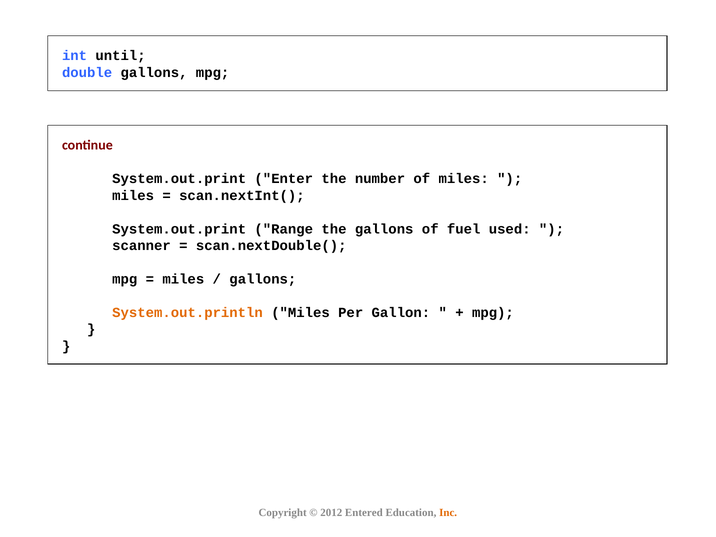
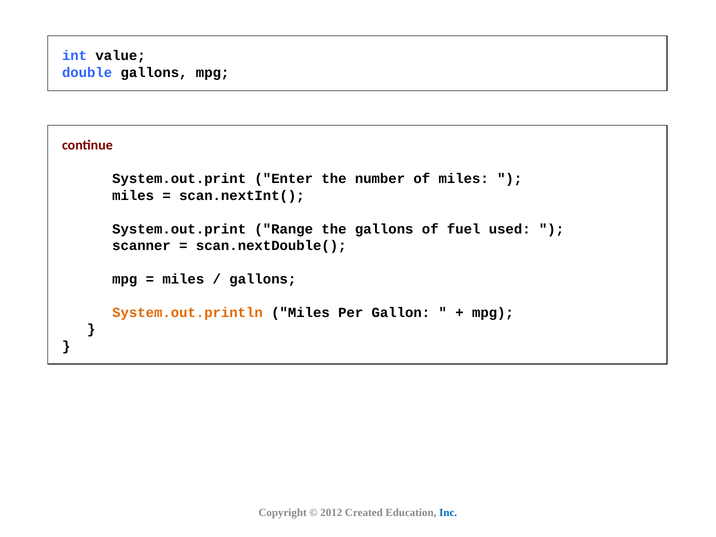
until: until -> value
Entered: Entered -> Created
Inc colour: orange -> blue
